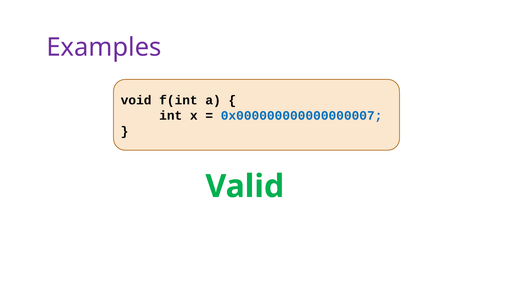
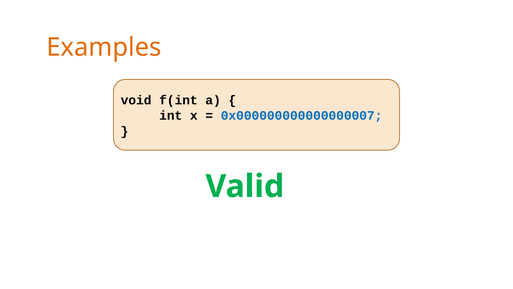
Examples colour: purple -> orange
